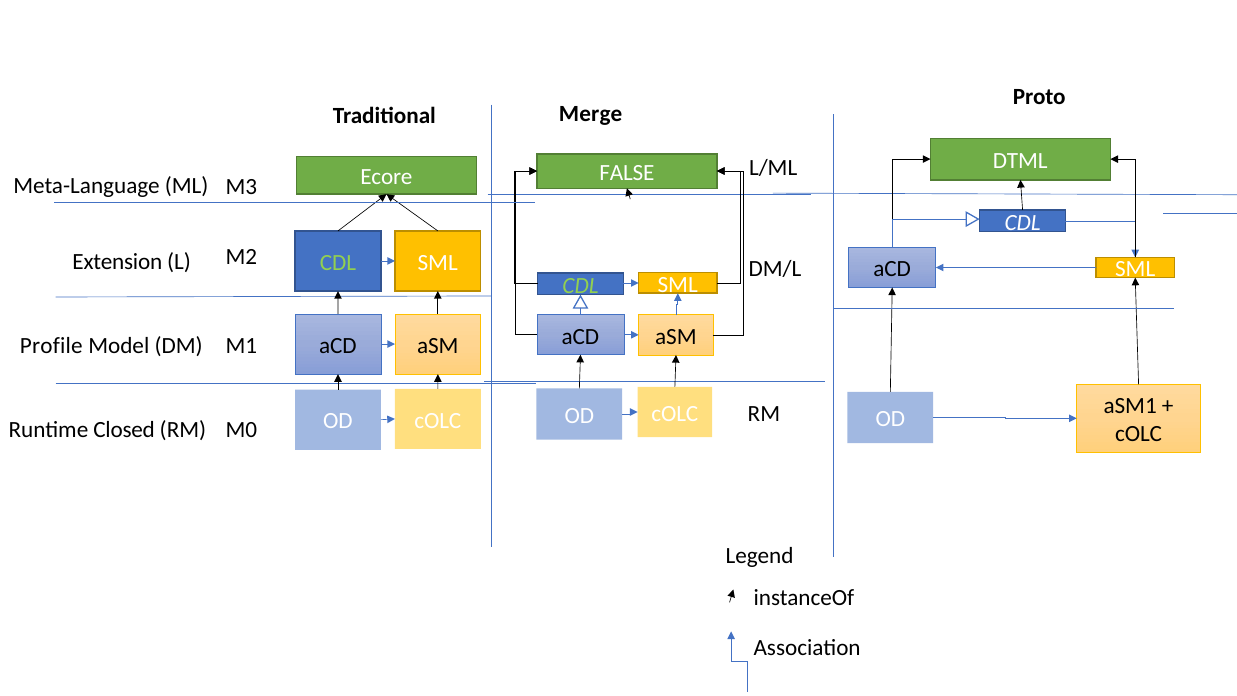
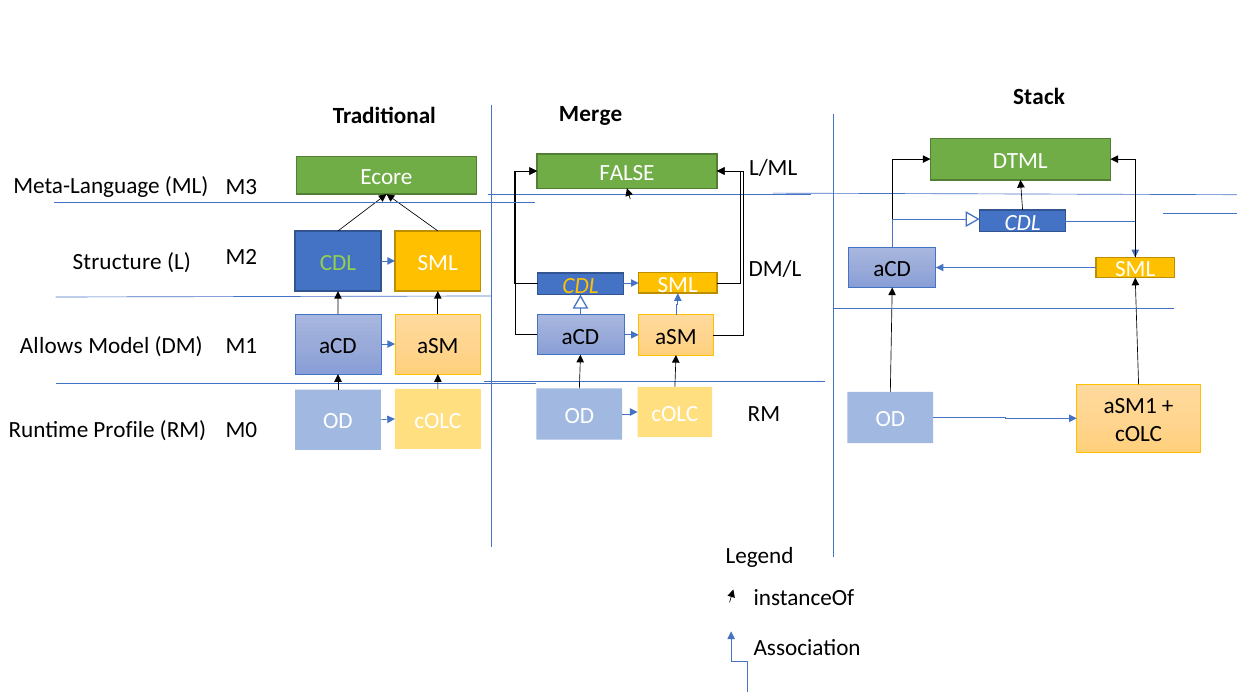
Proto: Proto -> Stack
Extension: Extension -> Structure
CDL at (581, 285) colour: light green -> yellow
Profile: Profile -> Allows
Closed: Closed -> Profile
